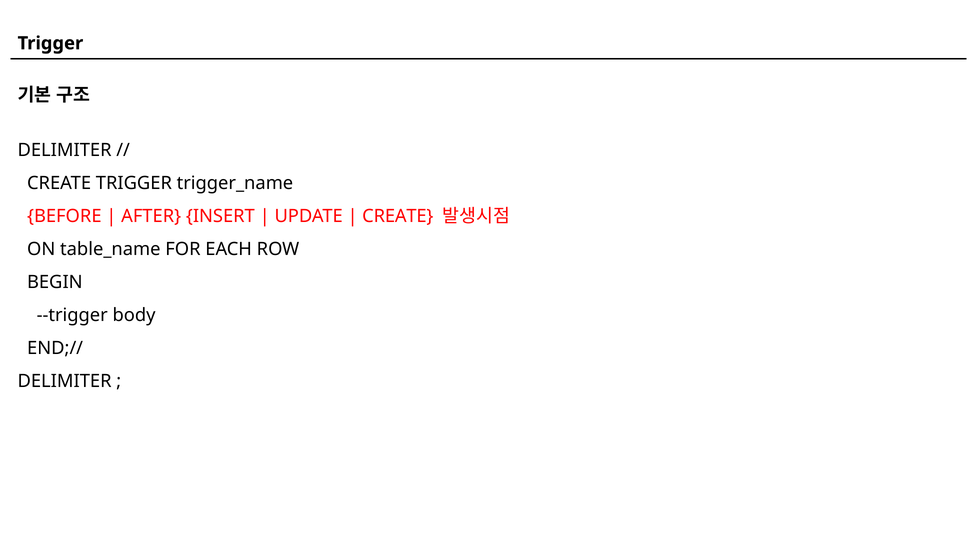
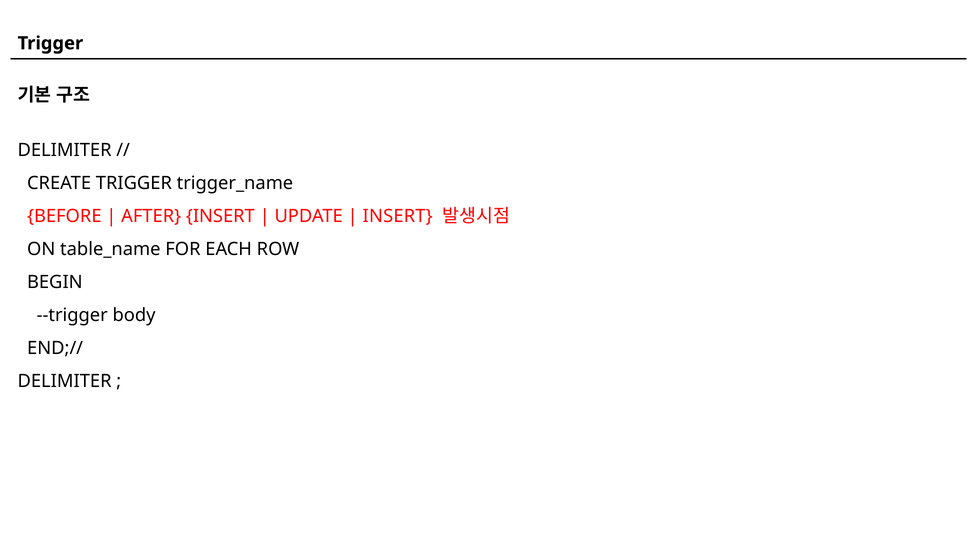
CREATE at (398, 216): CREATE -> INSERT
